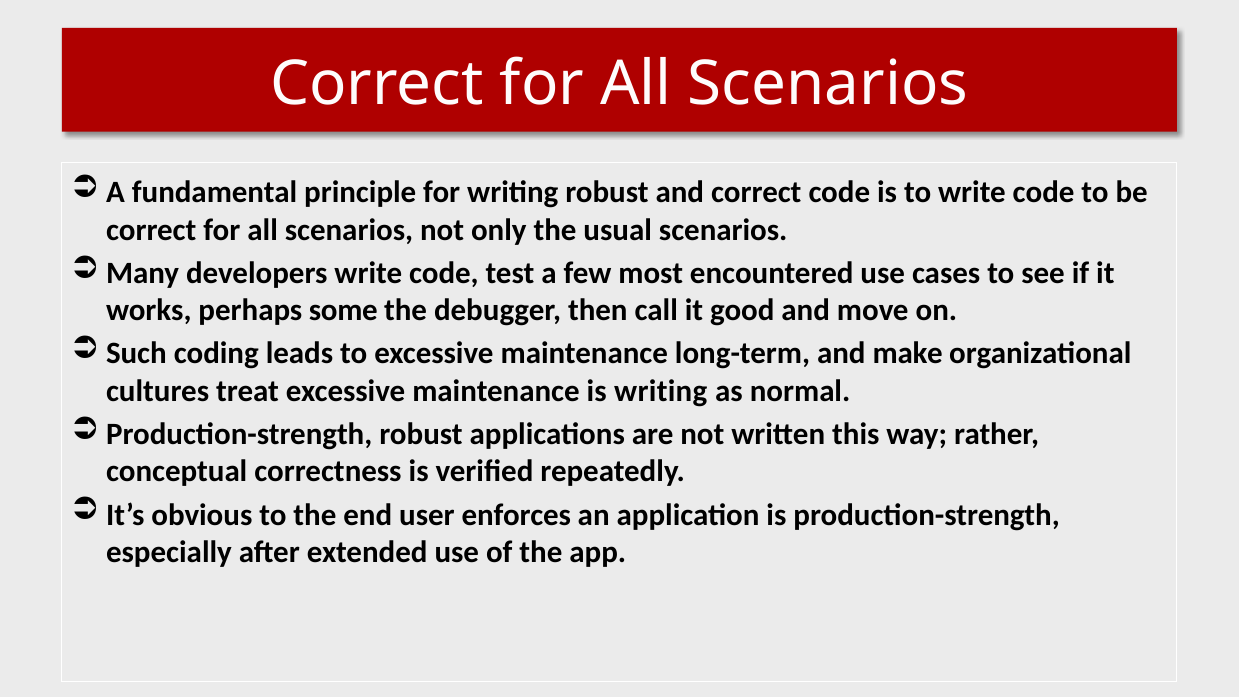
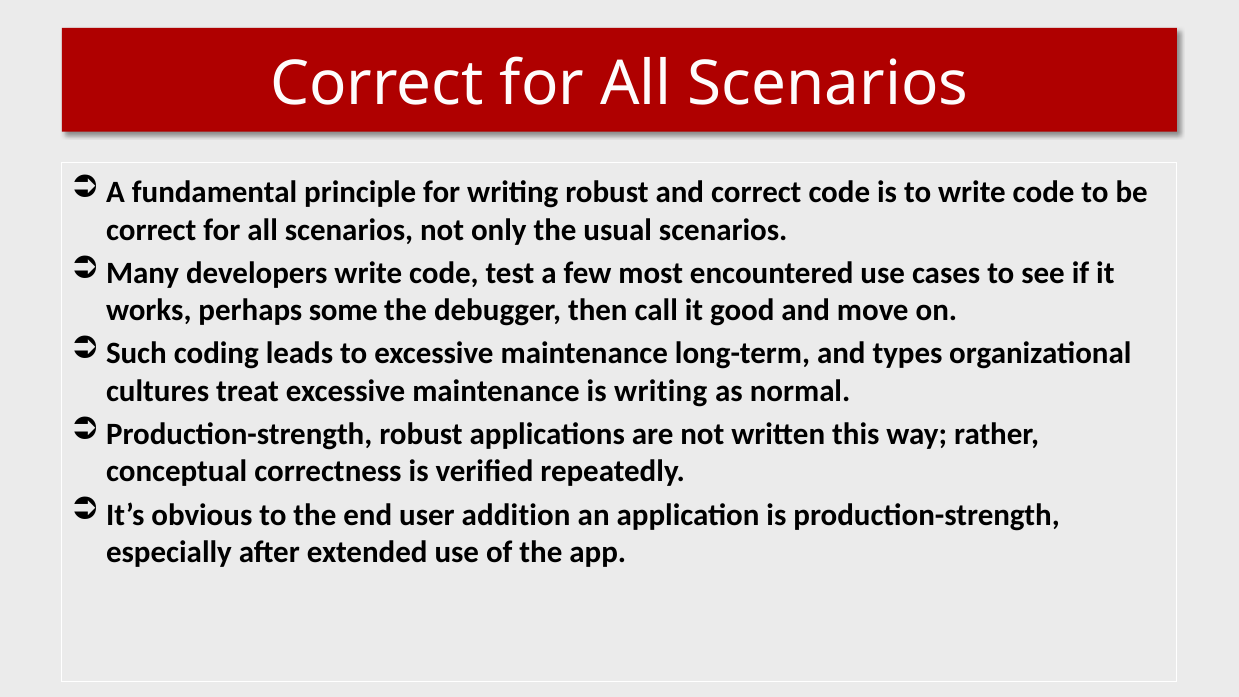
make: make -> types
enforces: enforces -> addition
